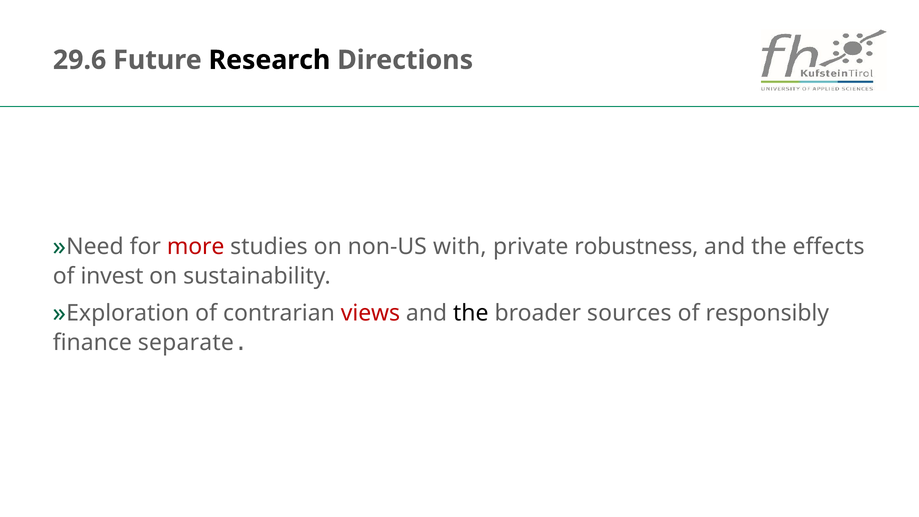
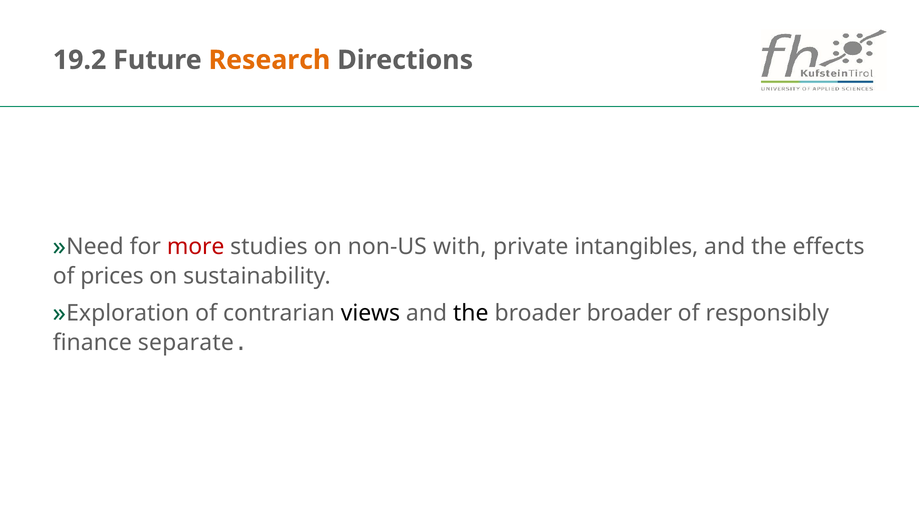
29.6: 29.6 -> 19.2
Research colour: black -> orange
robustness: robustness -> intangibles
invest: invest -> prices
views colour: red -> black
broader sources: sources -> broader
